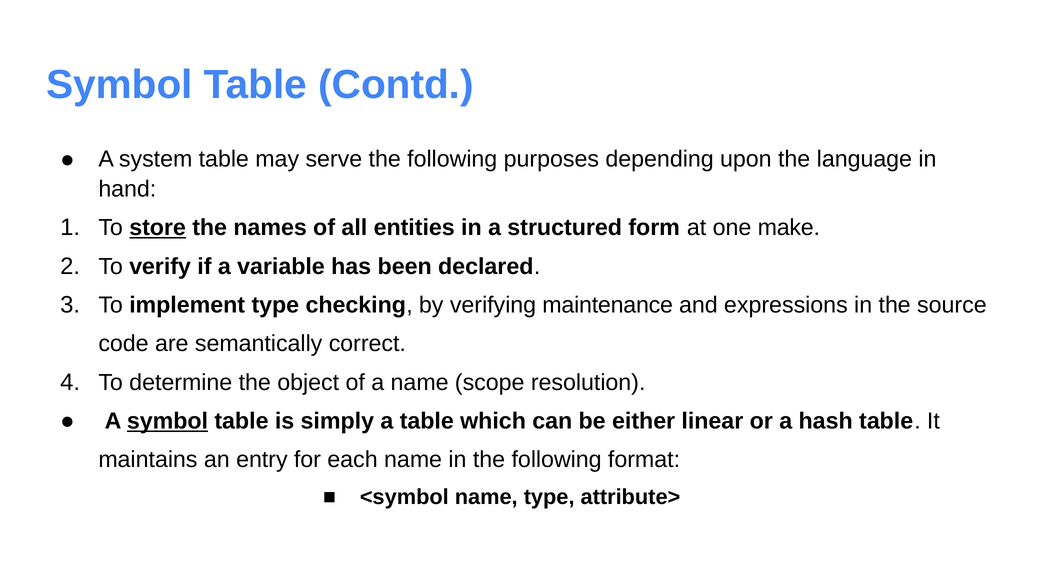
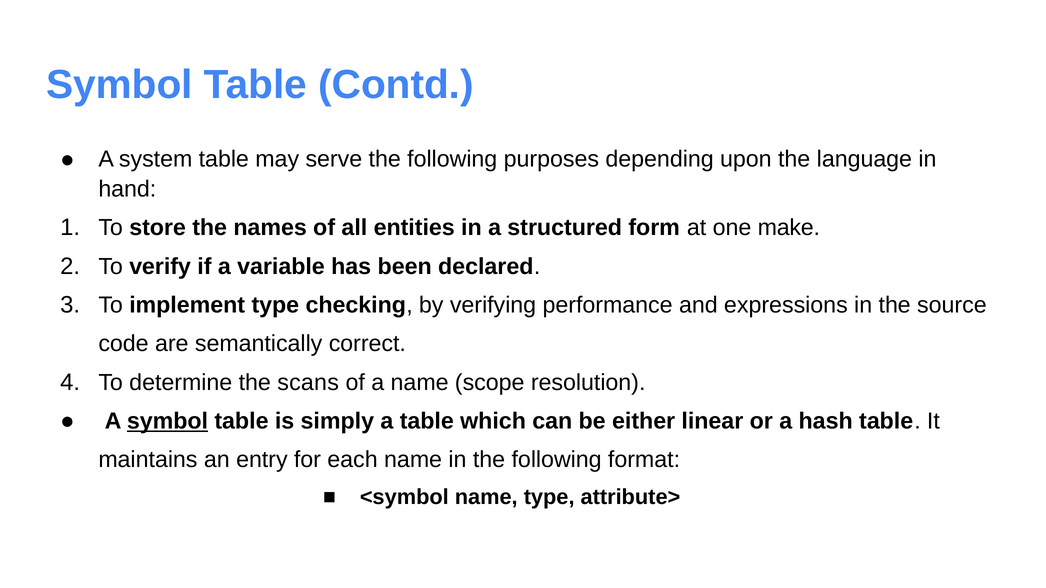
store underline: present -> none
maintenance: maintenance -> performance
object: object -> scans
